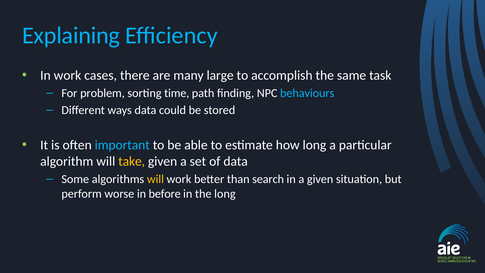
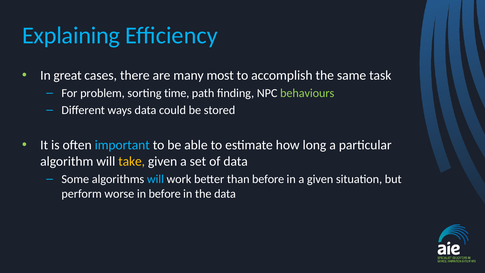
In work: work -> great
large: large -> most
behaviours colour: light blue -> light green
will at (155, 179) colour: yellow -> light blue
than search: search -> before
the long: long -> data
